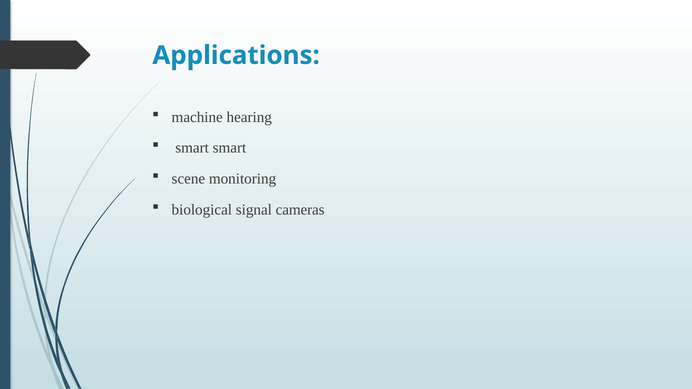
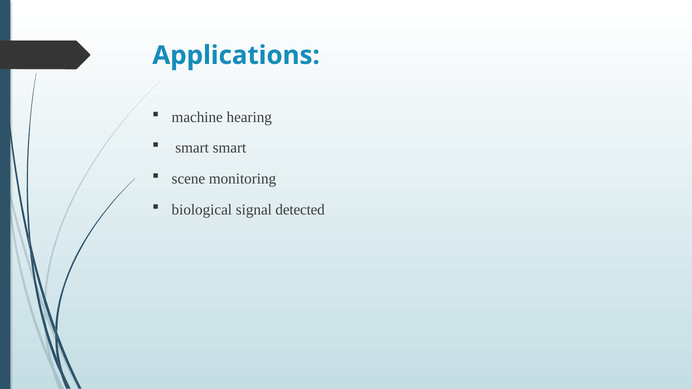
cameras: cameras -> detected
